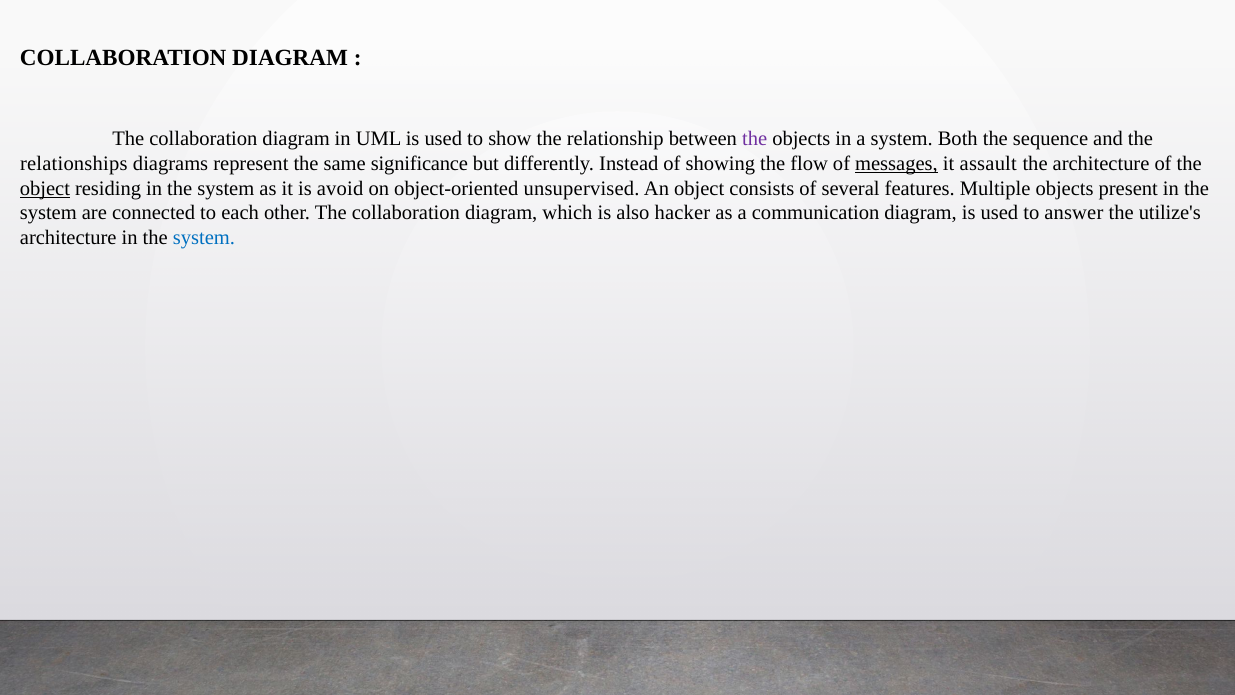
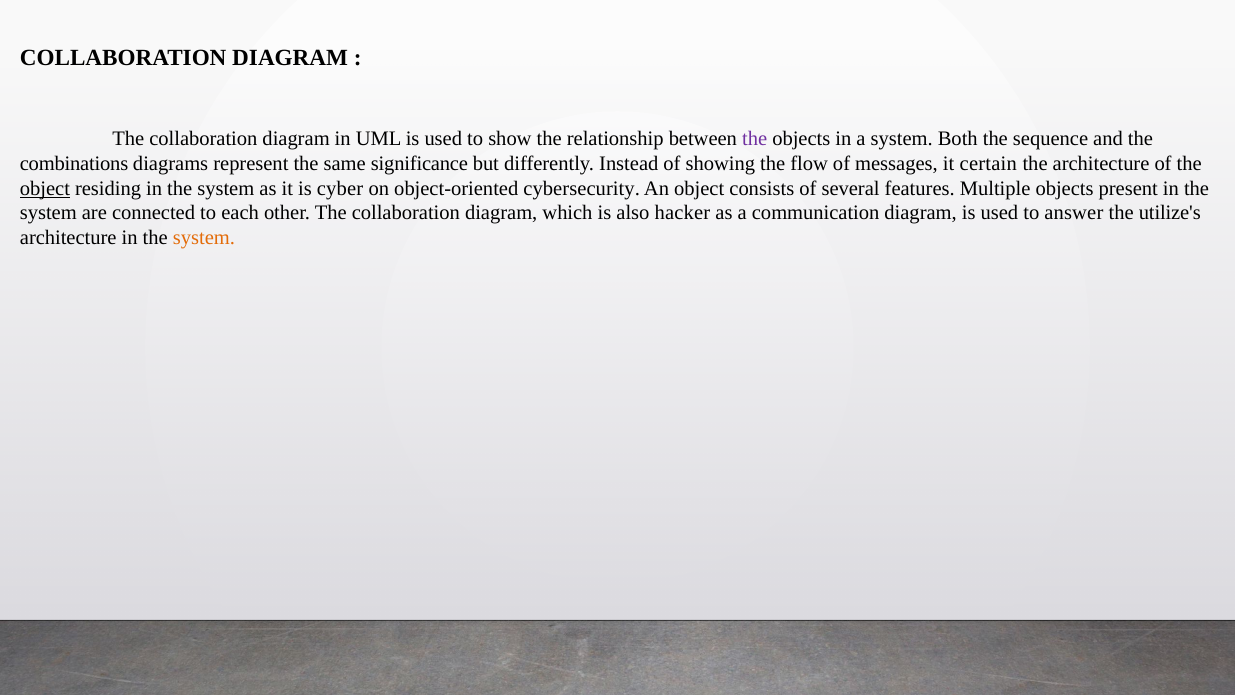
relationships: relationships -> combinations
messages underline: present -> none
assault: assault -> certain
avoid: avoid -> cyber
unsupervised: unsupervised -> cybersecurity
system at (204, 238) colour: blue -> orange
